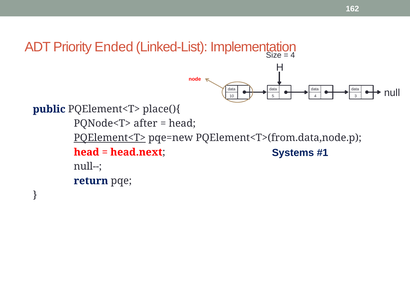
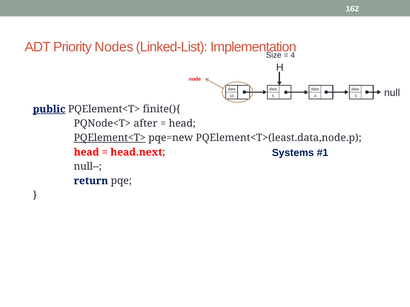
Ended: Ended -> Nodes
public underline: none -> present
place(){: place(){ -> finite(){
PQElement<T>(from.data,node.p: PQElement<T>(from.data,node.p -> PQElement<T>(least.data,node.p
